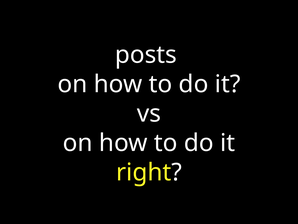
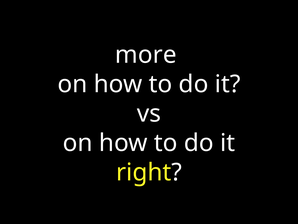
posts: posts -> more
